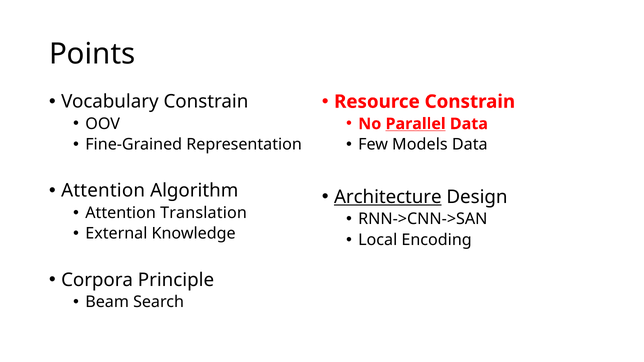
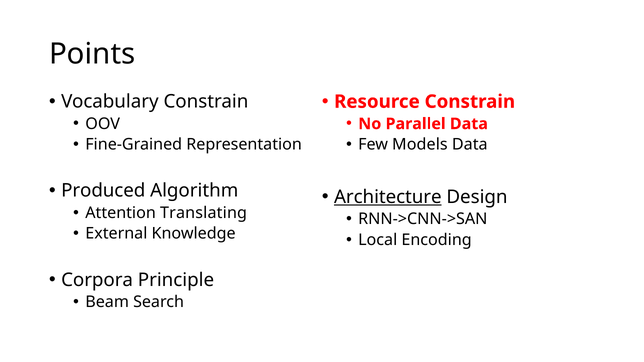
Parallel underline: present -> none
Attention at (103, 191): Attention -> Produced
Translation: Translation -> Translating
